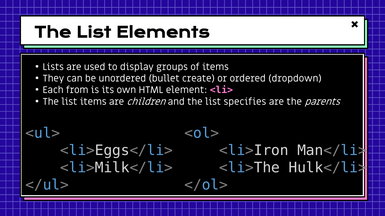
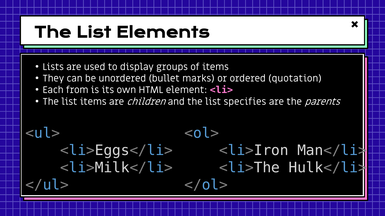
create: create -> marks
dropdown: dropdown -> quotation
